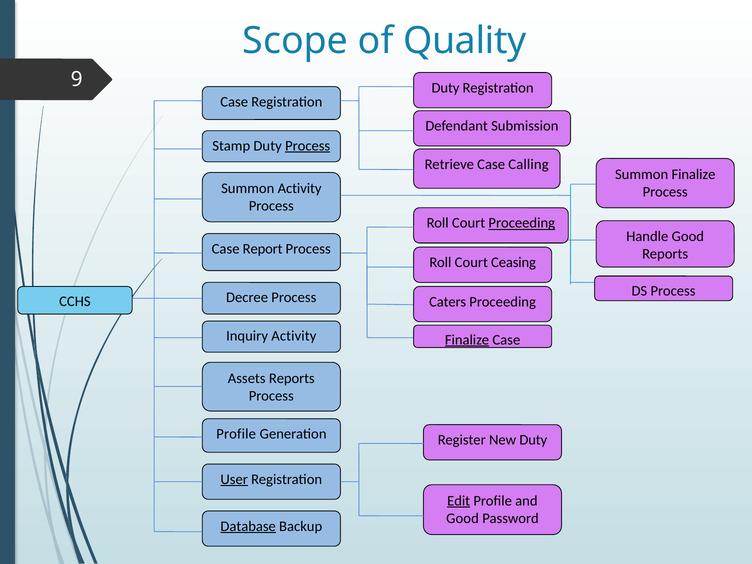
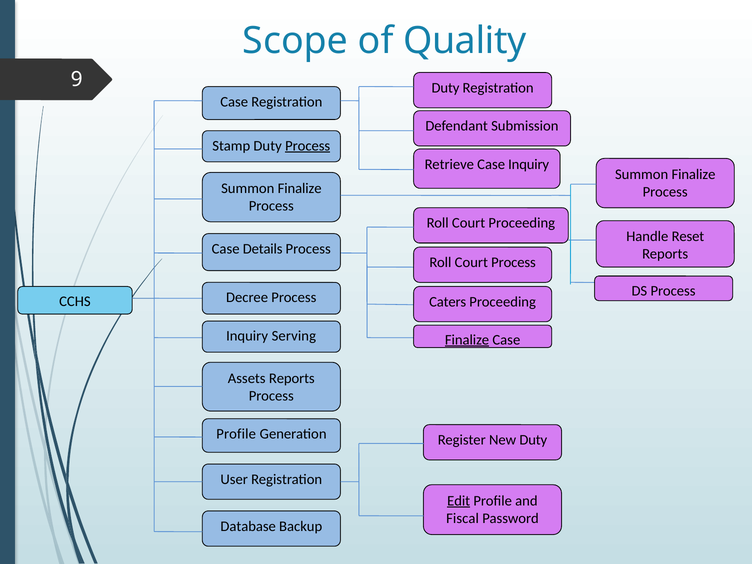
Case Calling: Calling -> Inquiry
Activity at (300, 188): Activity -> Finalize
Proceeding at (522, 223) underline: present -> none
Handle Good: Good -> Reset
Report: Report -> Details
Court Ceasing: Ceasing -> Process
Inquiry Activity: Activity -> Serving
User underline: present -> none
Good at (463, 518): Good -> Fiscal
Database underline: present -> none
